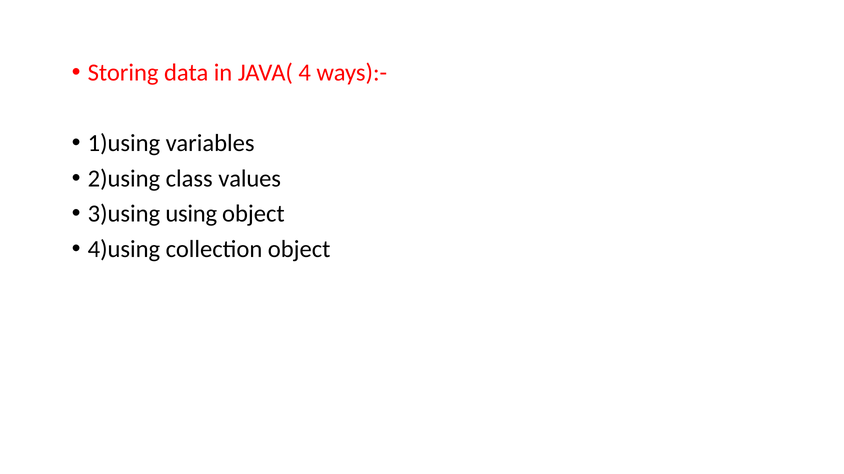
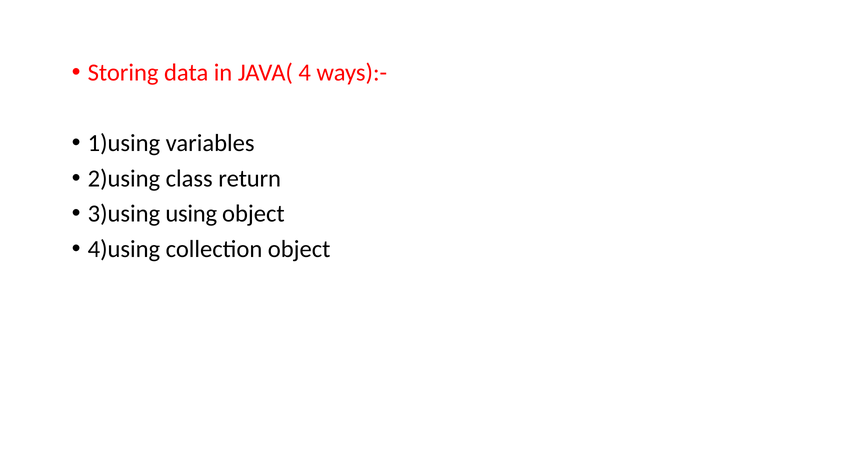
values: values -> return
